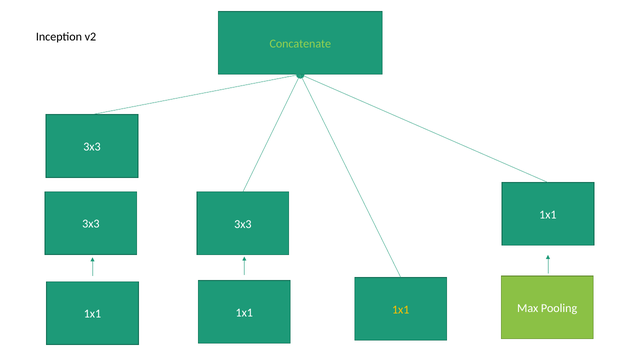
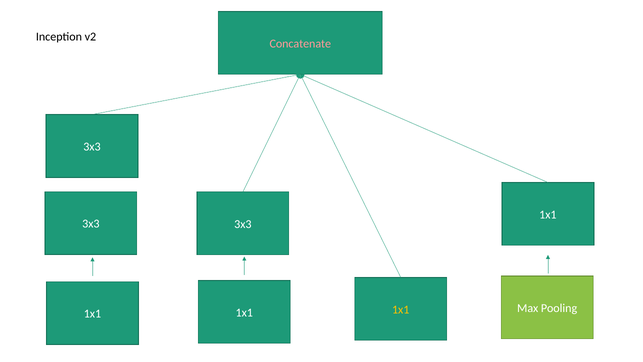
Concatenate colour: light green -> pink
